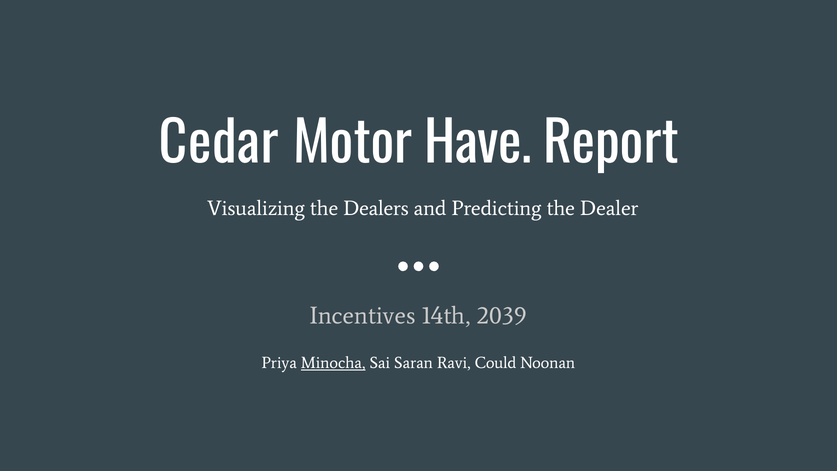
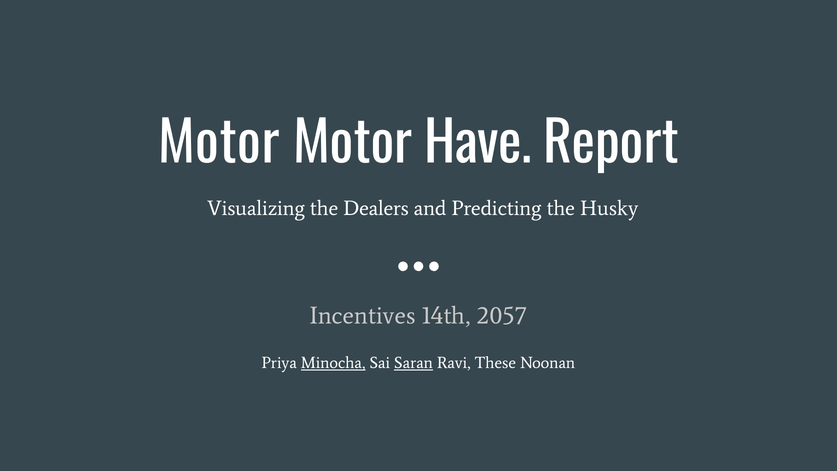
Cedar at (219, 144): Cedar -> Motor
Dealer: Dealer -> Husky
2039: 2039 -> 2057
Saran underline: none -> present
Could: Could -> These
